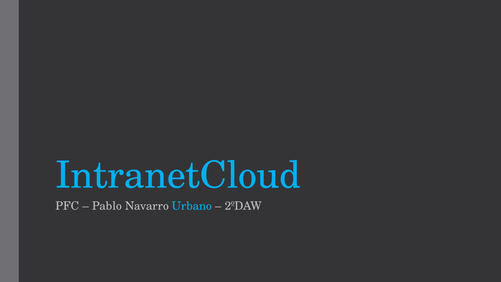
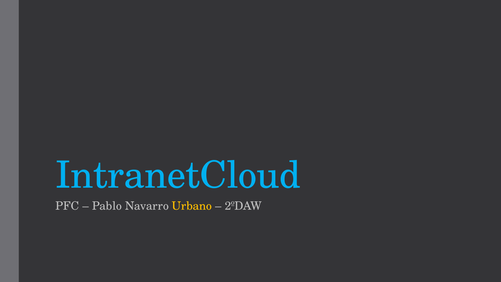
Urbano colour: light blue -> yellow
